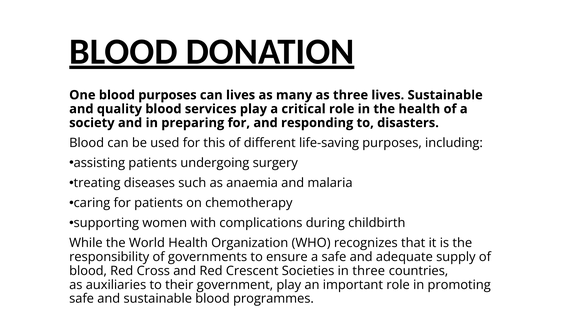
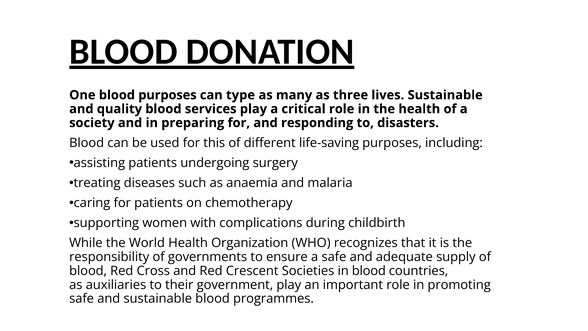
can lives: lives -> type
in three: three -> blood
